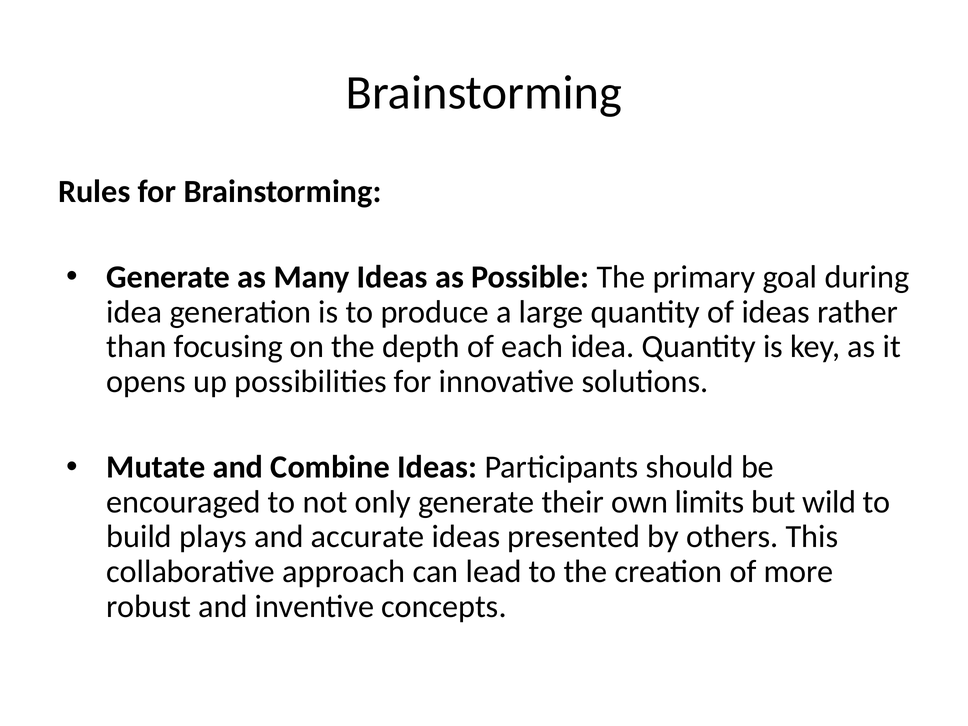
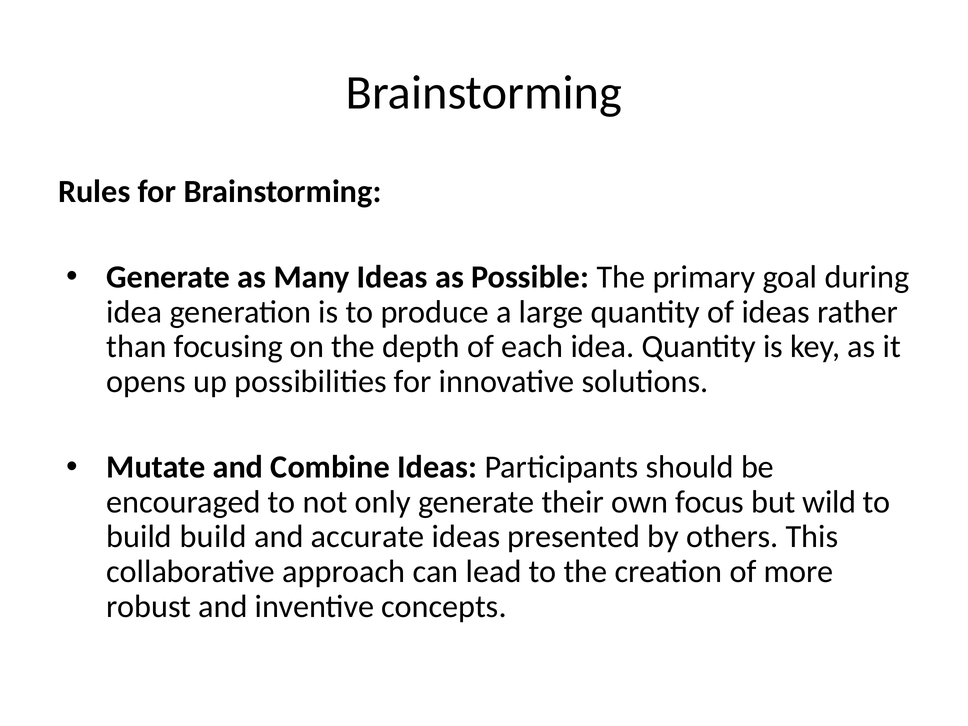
limits: limits -> focus
build plays: plays -> build
